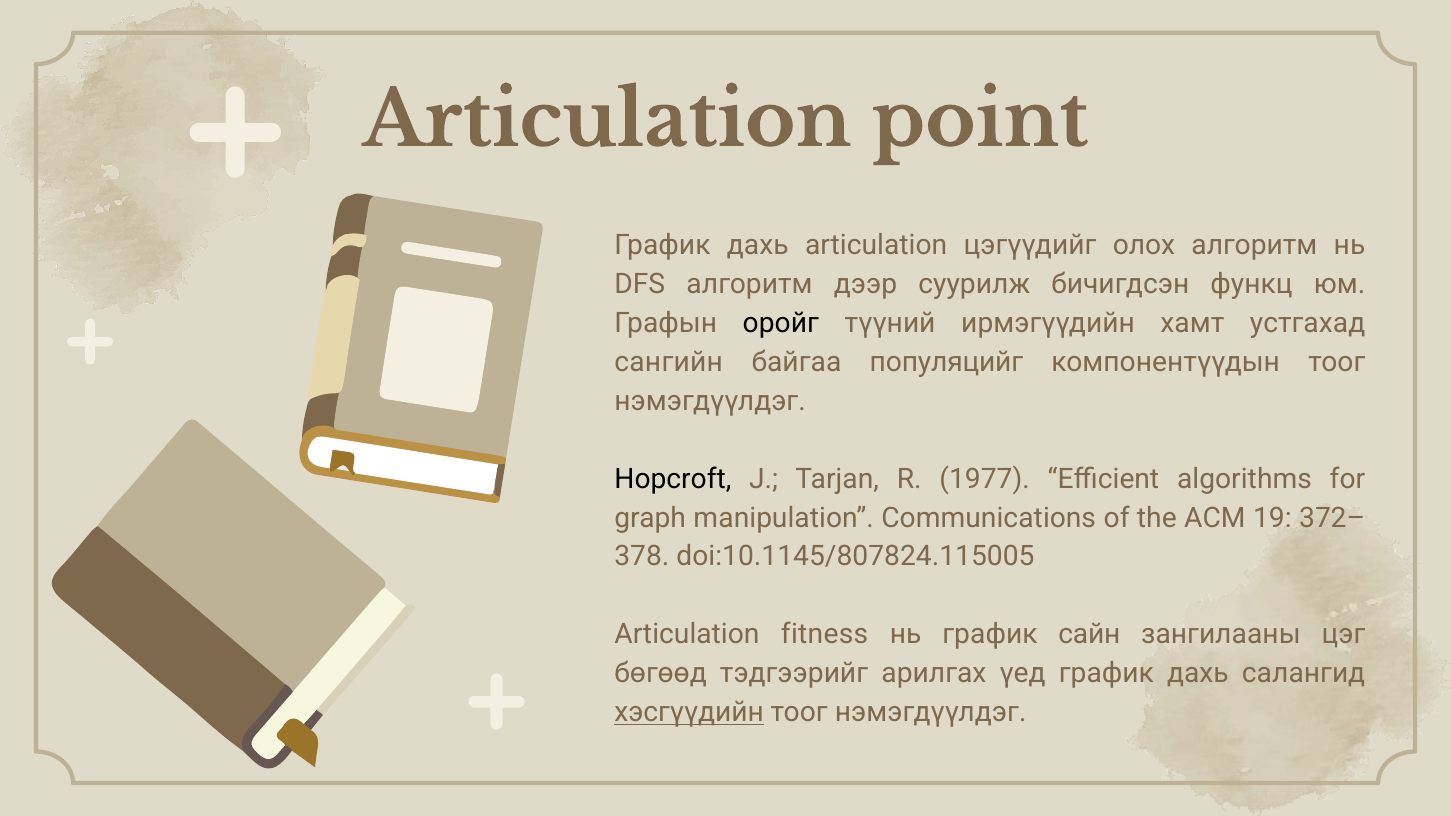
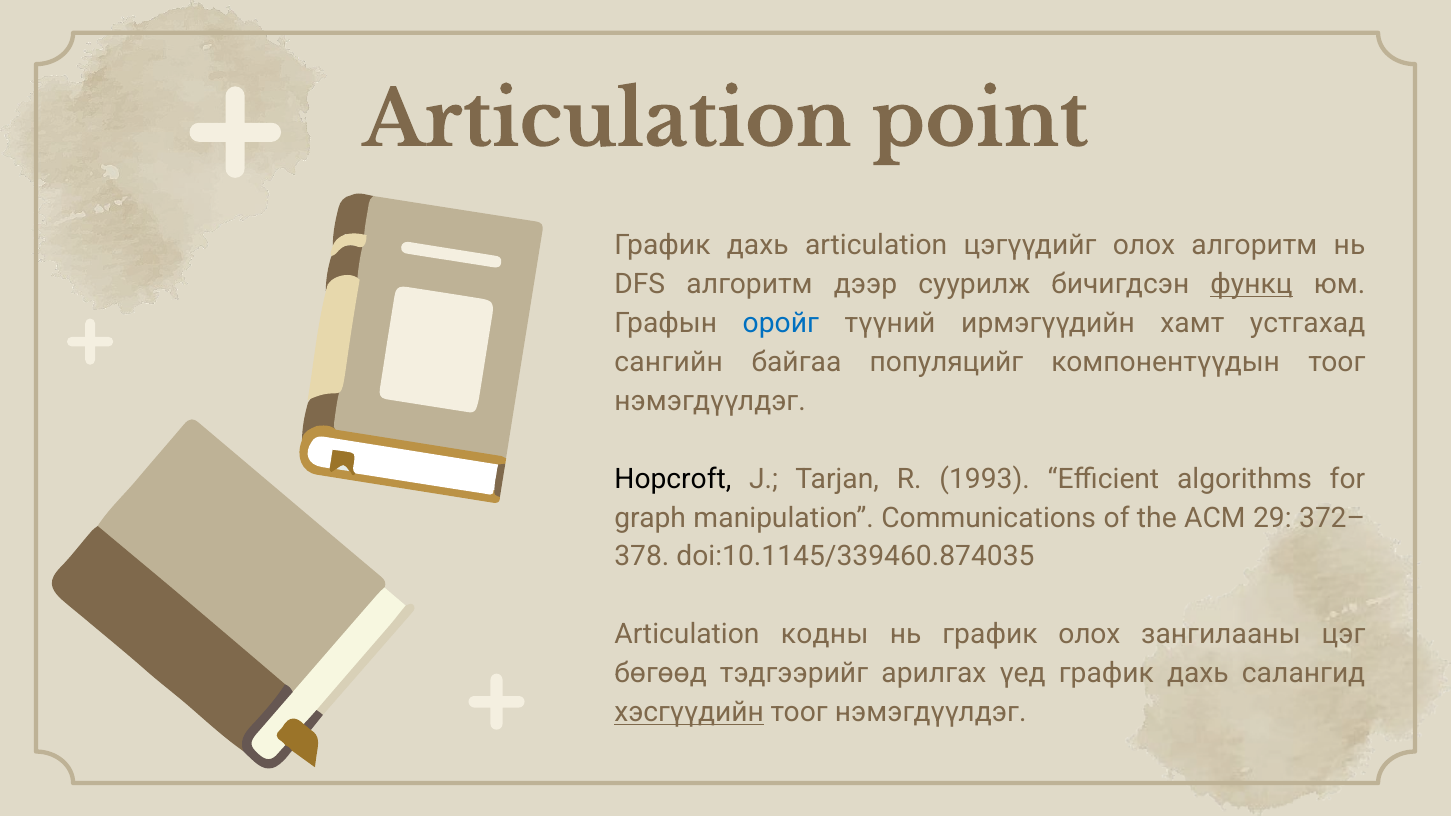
функц underline: none -> present
оройг colour: black -> blue
1977: 1977 -> 1993
19: 19 -> 29
doi:10.1145/807824.115005: doi:10.1145/807824.115005 -> doi:10.1145/339460.874035
fitness: fitness -> кодны
график сайн: сайн -> олох
